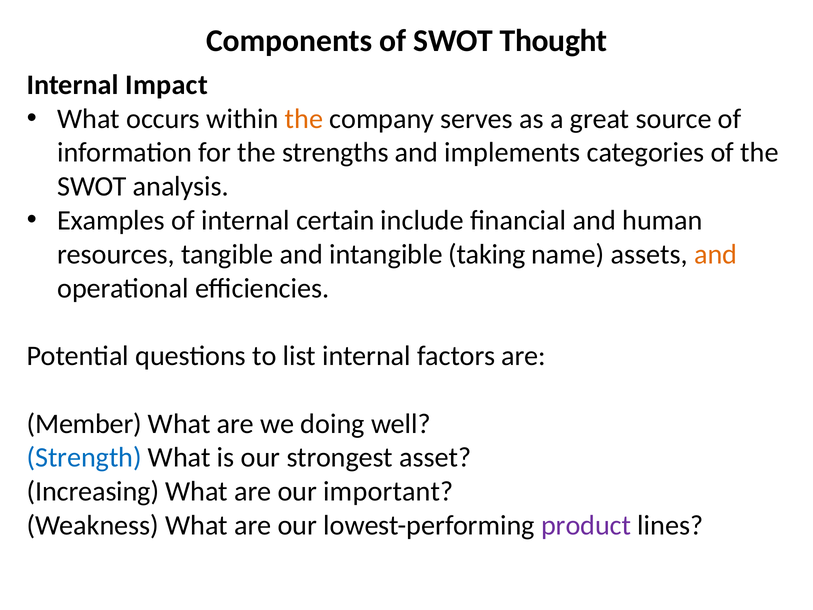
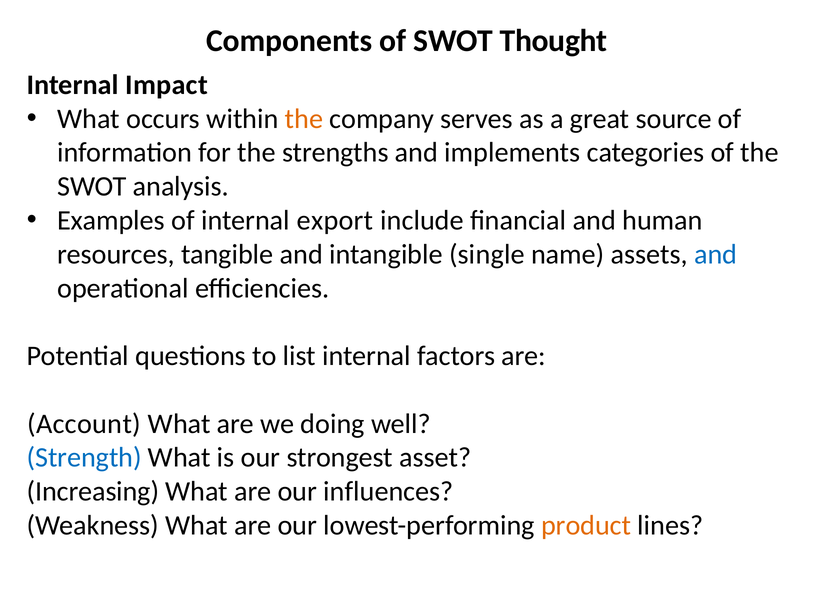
certain: certain -> export
taking: taking -> single
and at (716, 254) colour: orange -> blue
Member: Member -> Account
important: important -> influences
product colour: purple -> orange
